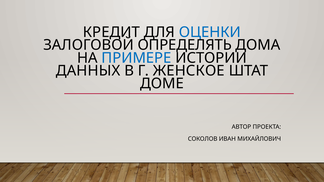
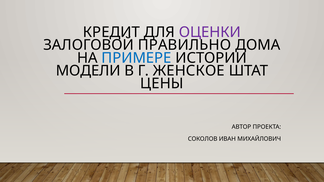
ОЦЕНКИ colour: blue -> purple
ОПРЕДЕЛЯТЬ: ОПРЕДЕЛЯТЬ -> ПРАВИЛЬНО
ДАННЫХ: ДАННЫХ -> МОДЕЛИ
ДОМЕ: ДОМЕ -> ЦЕНЫ
